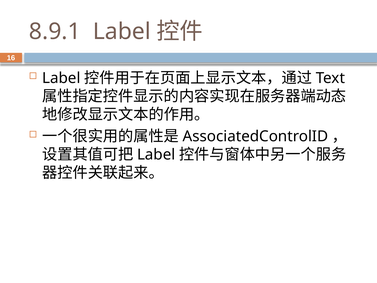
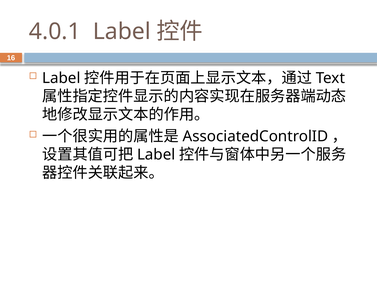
8.9.1: 8.9.1 -> 4.0.1
